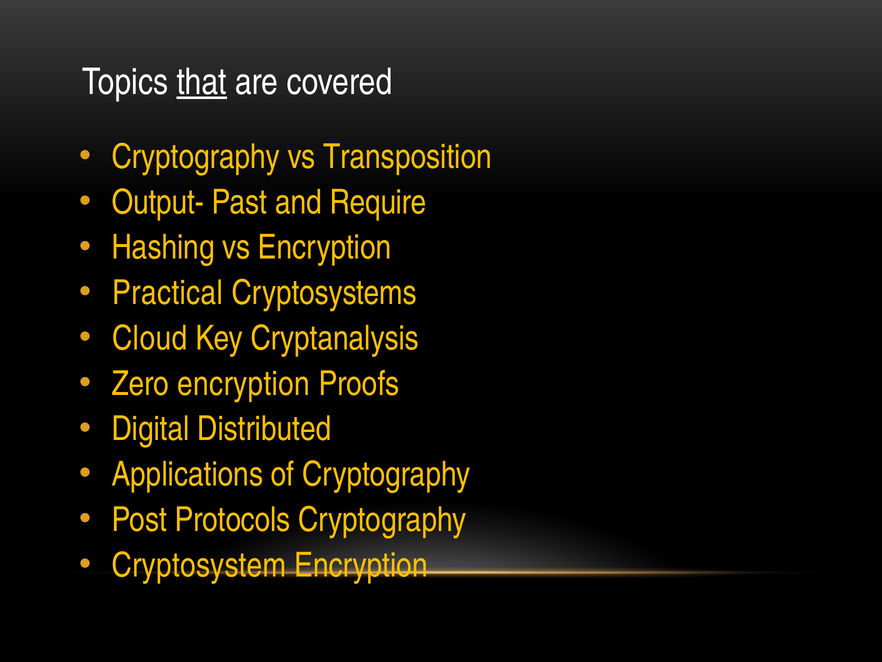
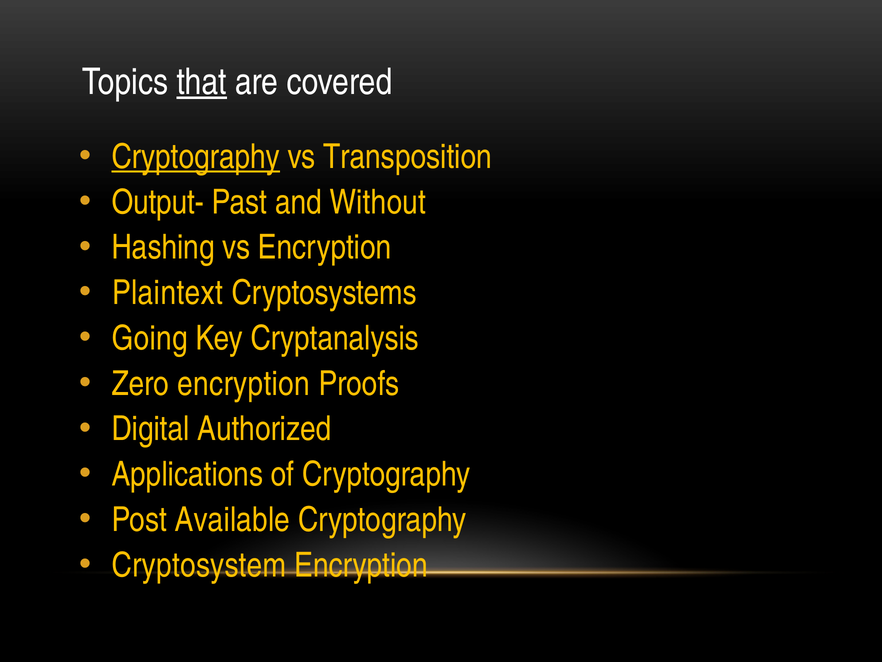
Cryptography at (196, 157) underline: none -> present
Require: Require -> Without
Practical: Practical -> Plaintext
Cloud: Cloud -> Going
Distributed: Distributed -> Authorized
Protocols: Protocols -> Available
